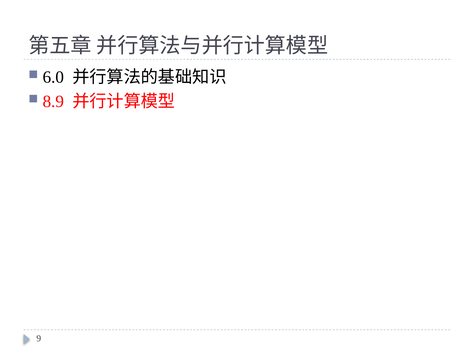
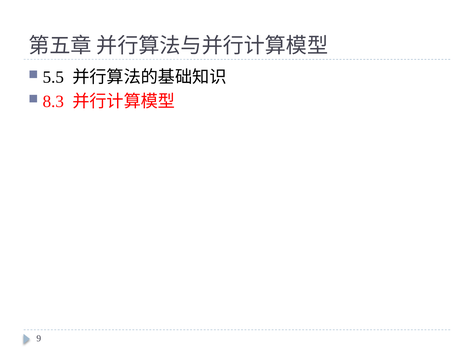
6.0: 6.0 -> 5.5
8.9: 8.9 -> 8.3
